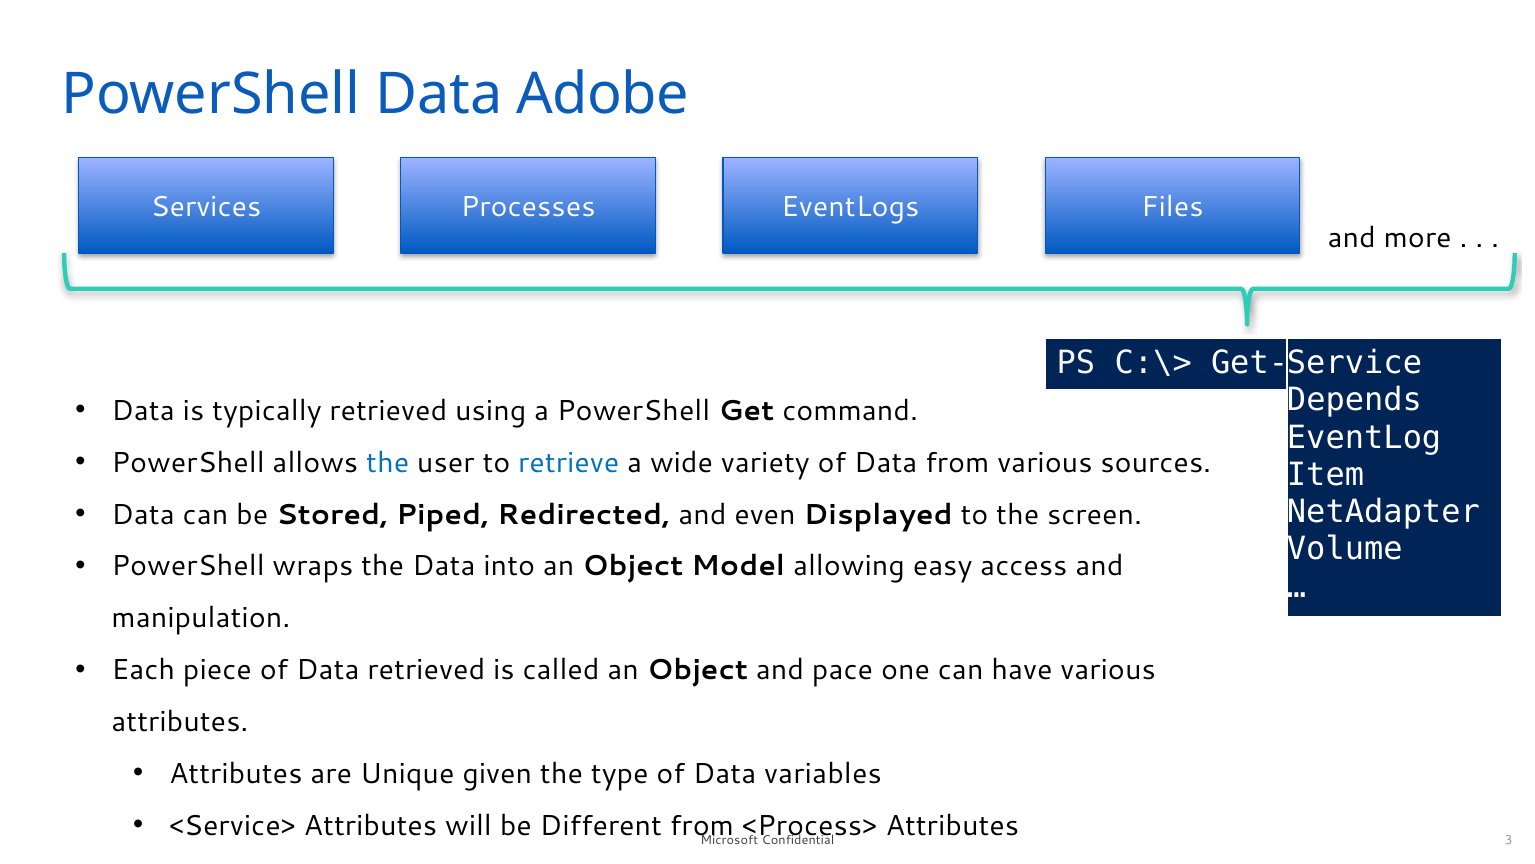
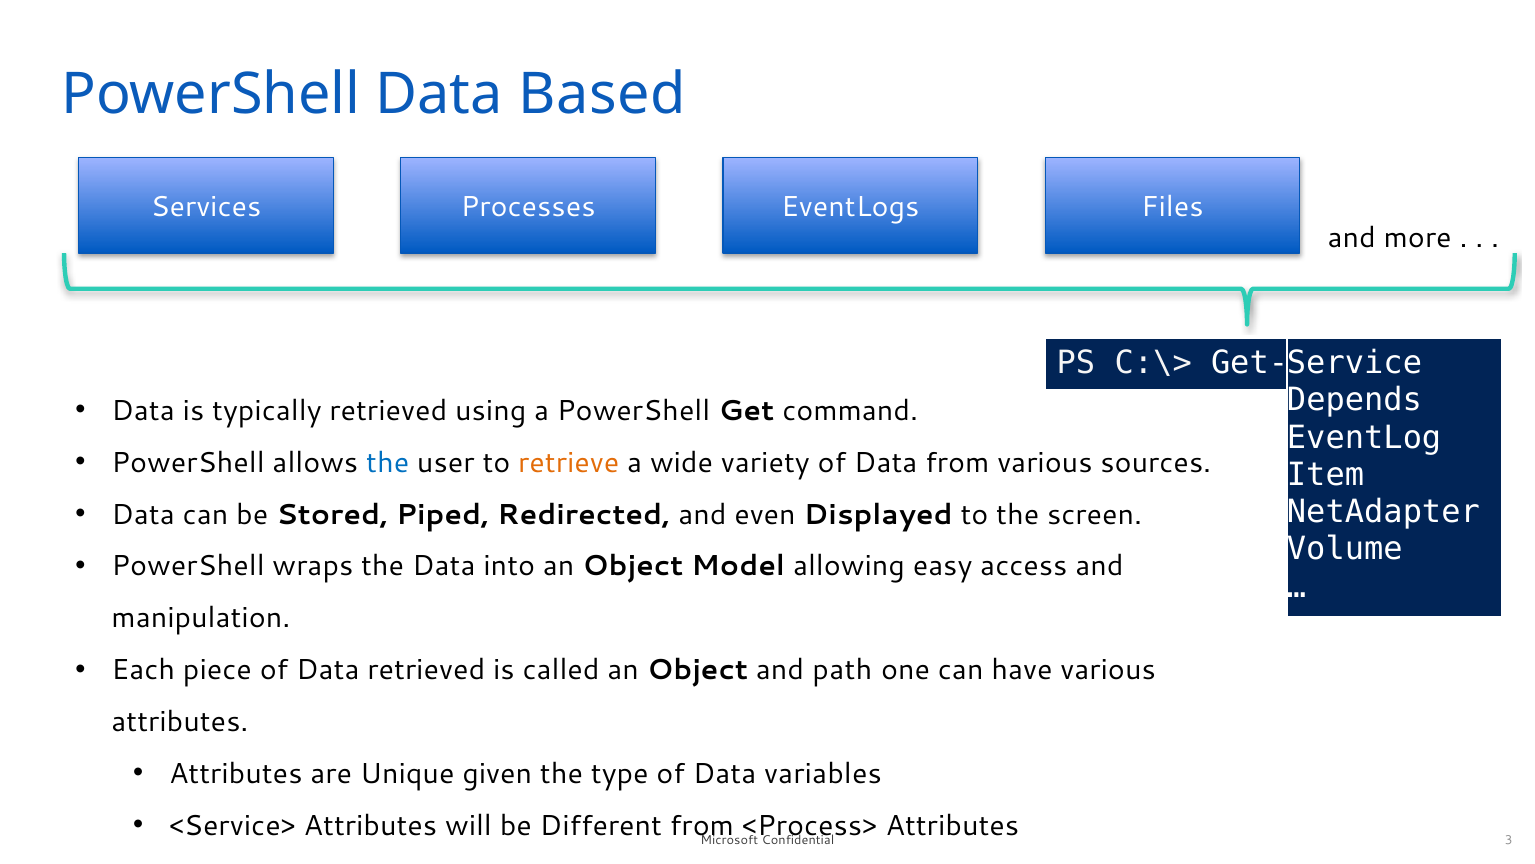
Adobe: Adobe -> Based
retrieve colour: blue -> orange
pace: pace -> path
